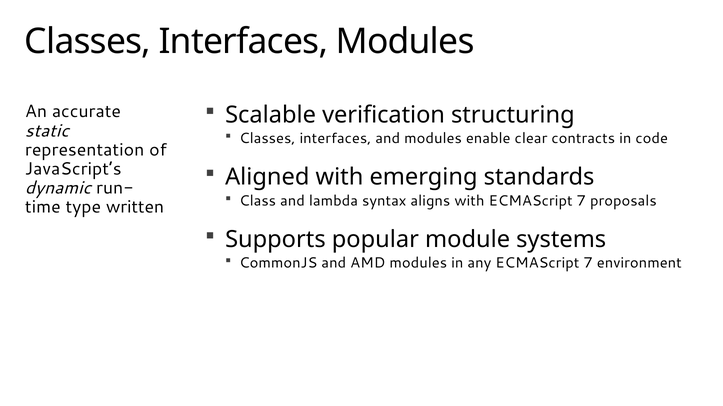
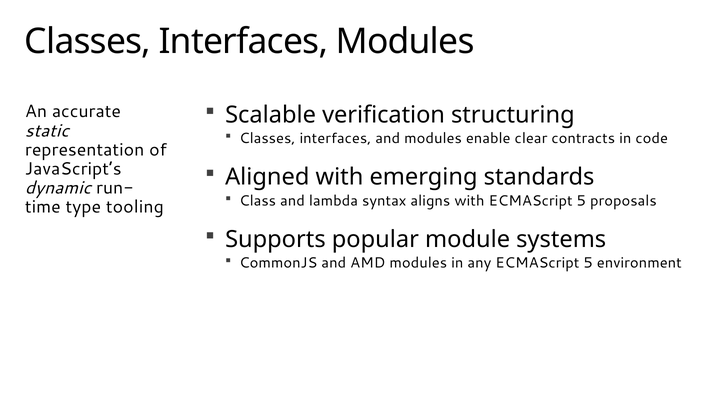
with ECMAScript 7: 7 -> 5
written: written -> tooling
any ECMAScript 7: 7 -> 5
